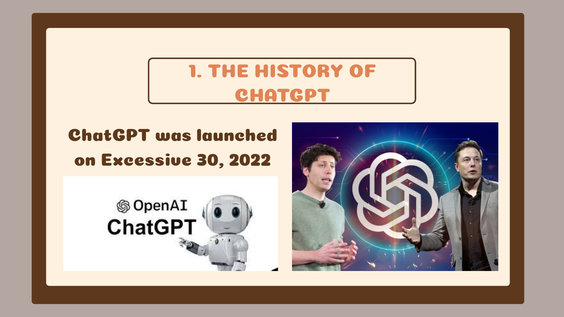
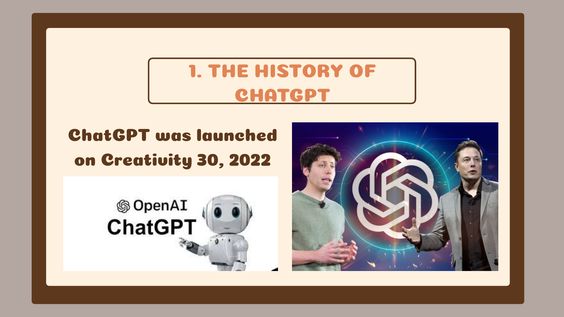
Excessive: Excessive -> Creativity
